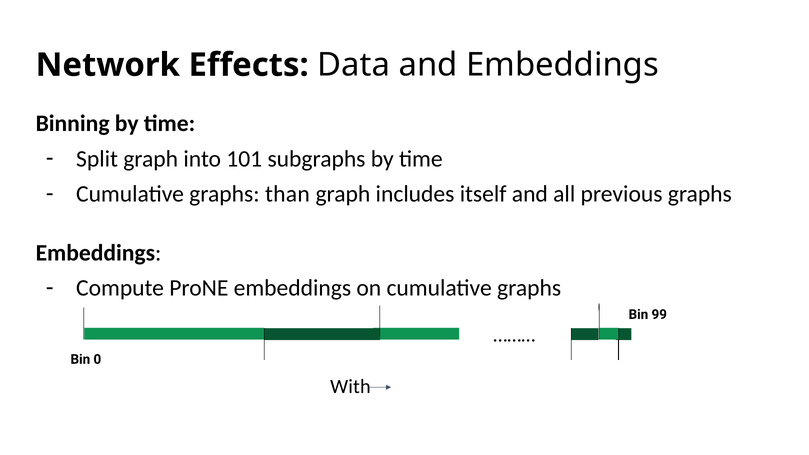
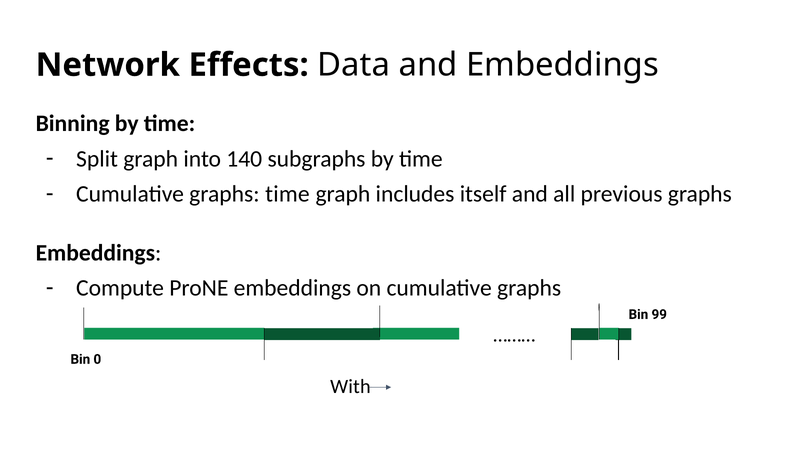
101: 101 -> 140
graphs than: than -> time
